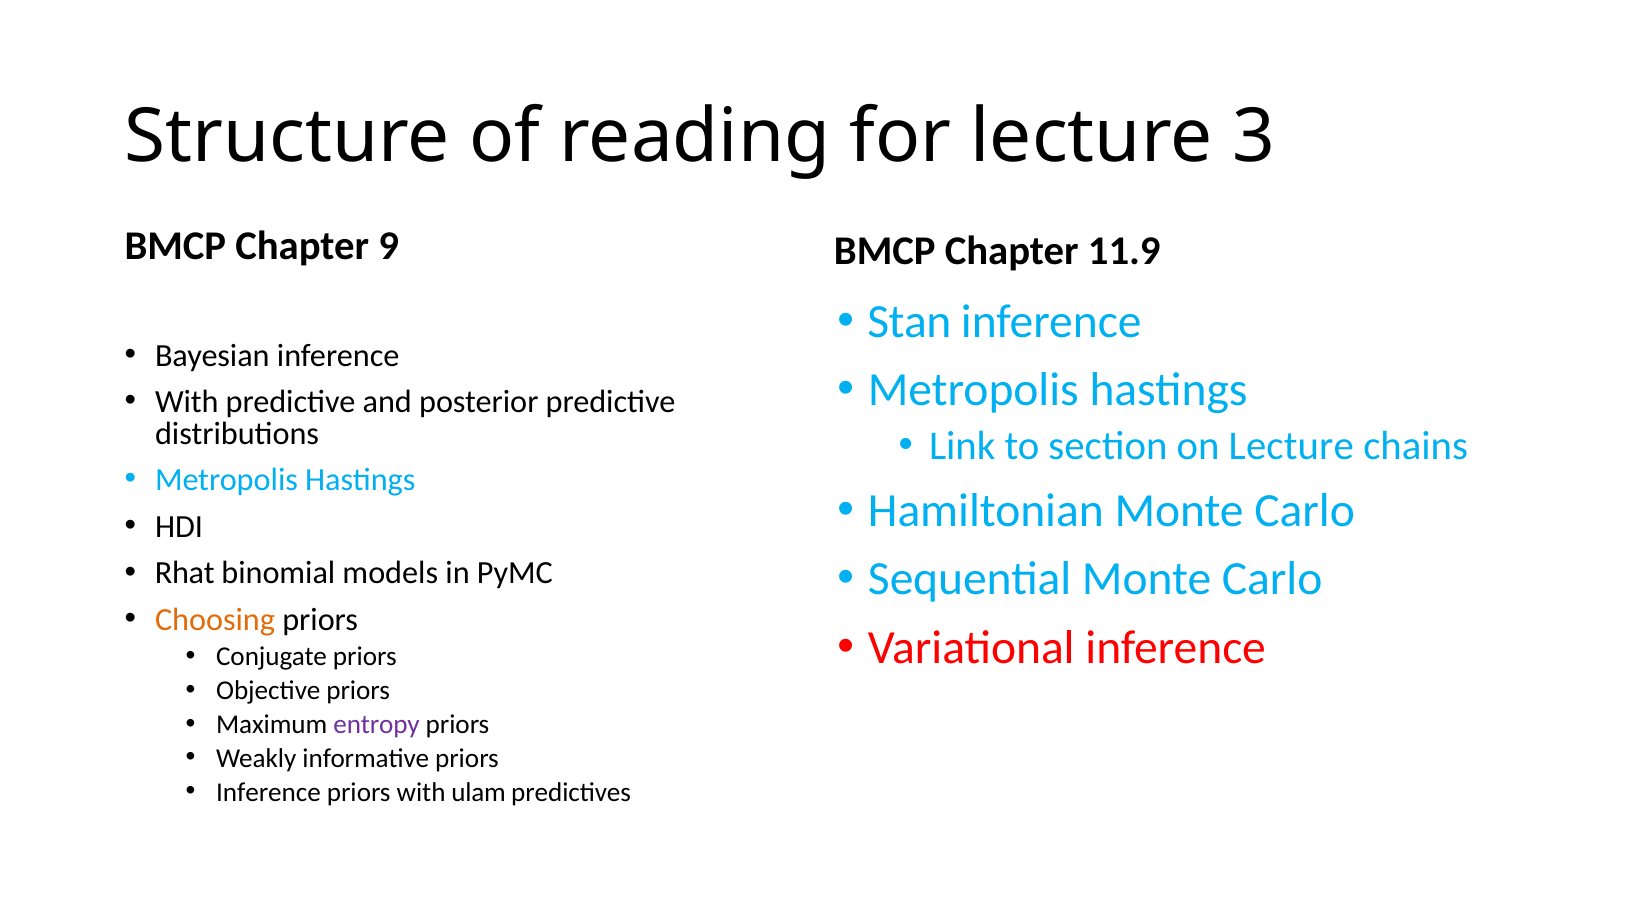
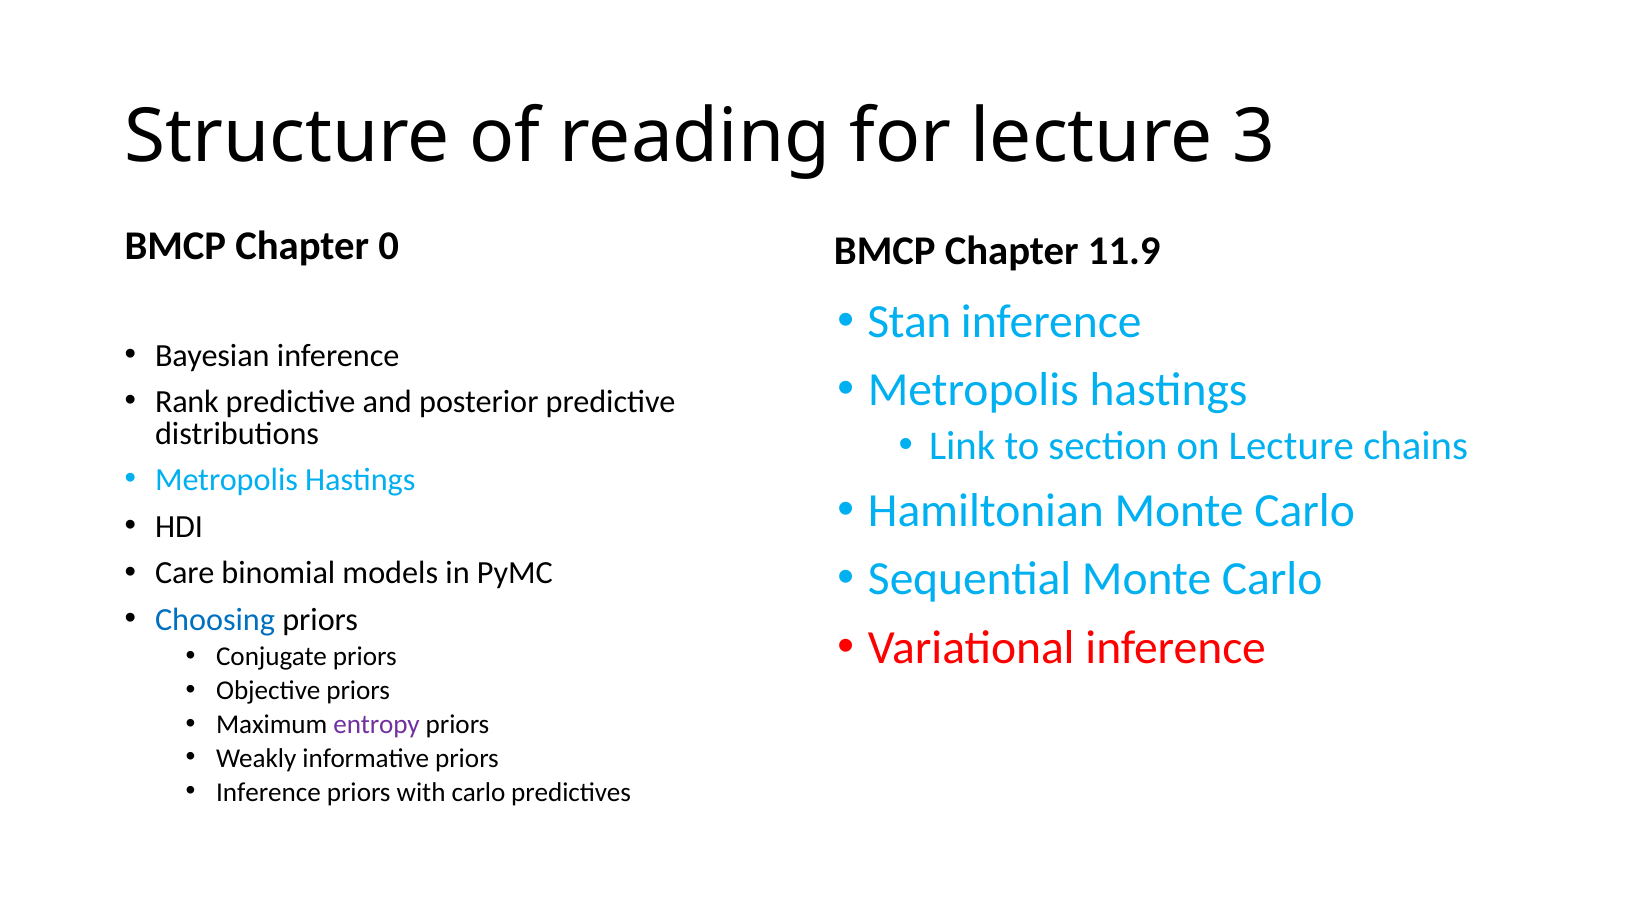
9: 9 -> 0
With at (187, 402): With -> Rank
Rhat: Rhat -> Care
Choosing colour: orange -> blue
with ulam: ulam -> carlo
